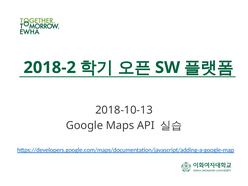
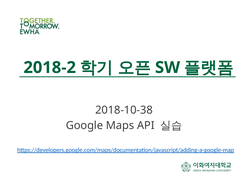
2018-10-13: 2018-10-13 -> 2018-10-38
